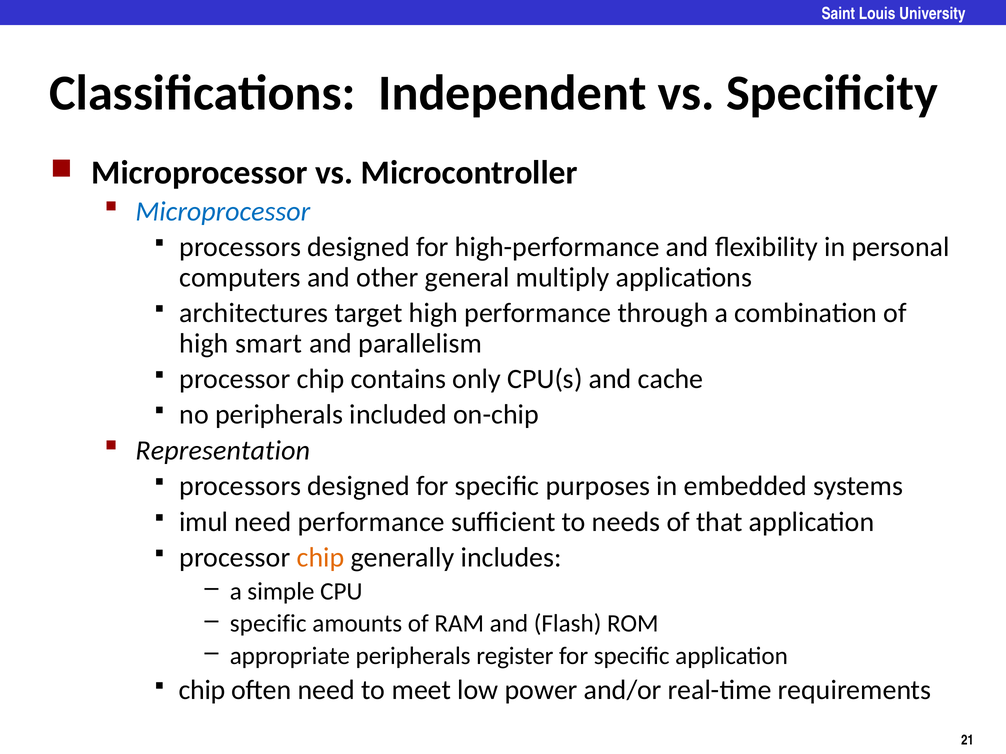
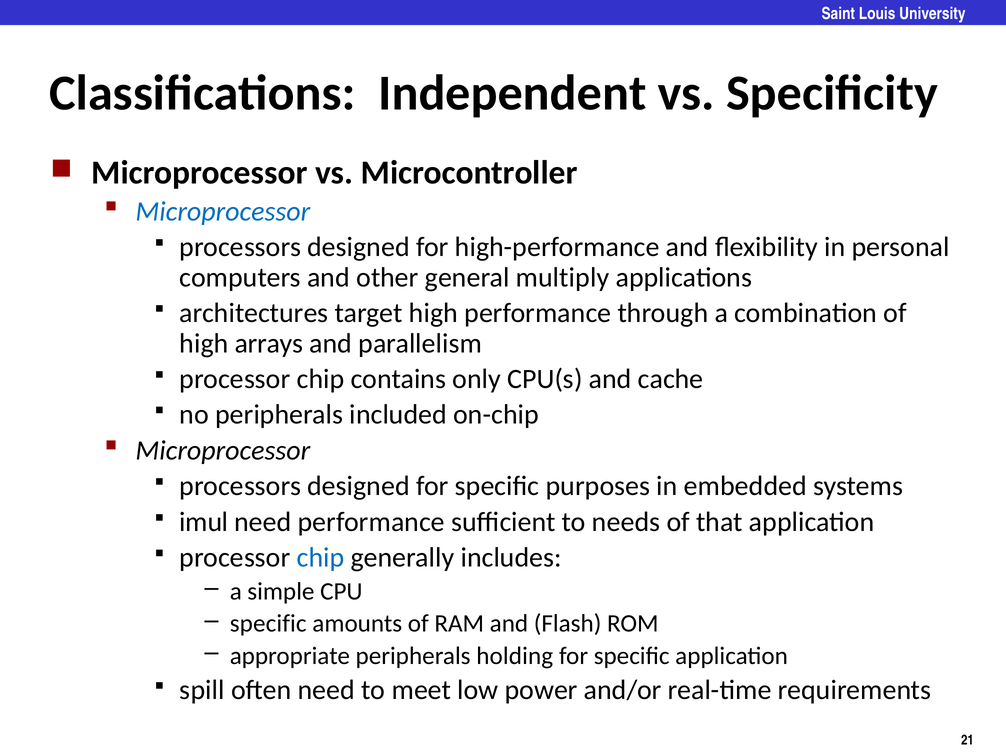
smart: smart -> arrays
Representation at (223, 451): Representation -> Microprocessor
chip at (320, 558) colour: orange -> blue
register: register -> holding
chip at (202, 690): chip -> spill
